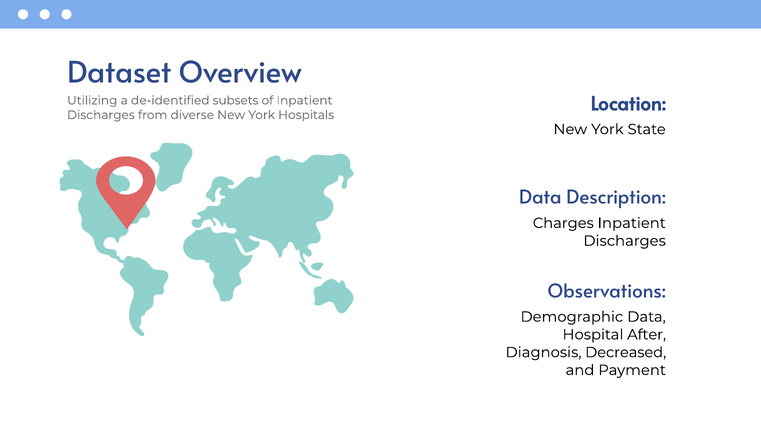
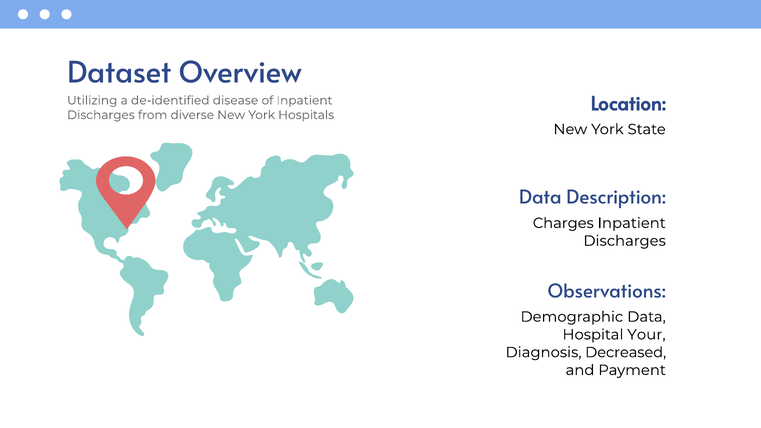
subsets: subsets -> disease
After: After -> Your
